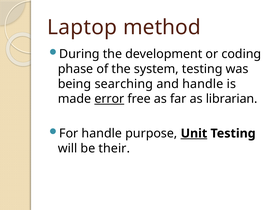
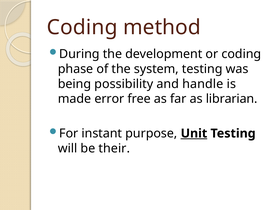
Laptop at (82, 27): Laptop -> Coding
searching: searching -> possibility
error underline: present -> none
For handle: handle -> instant
